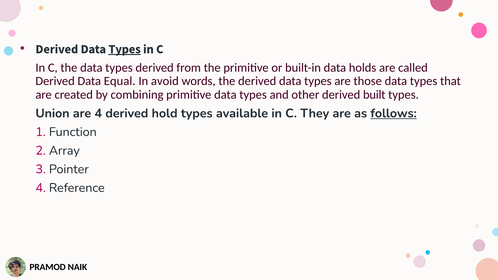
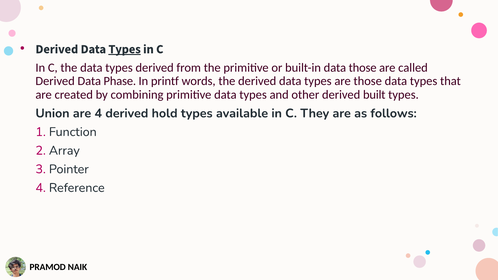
data holds: holds -> those
Equal: Equal -> Phase
avoid: avoid -> printf
follows underline: present -> none
